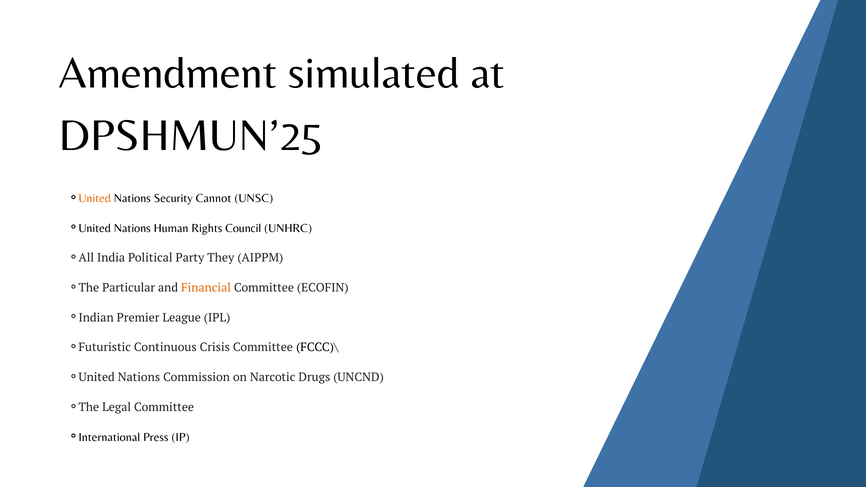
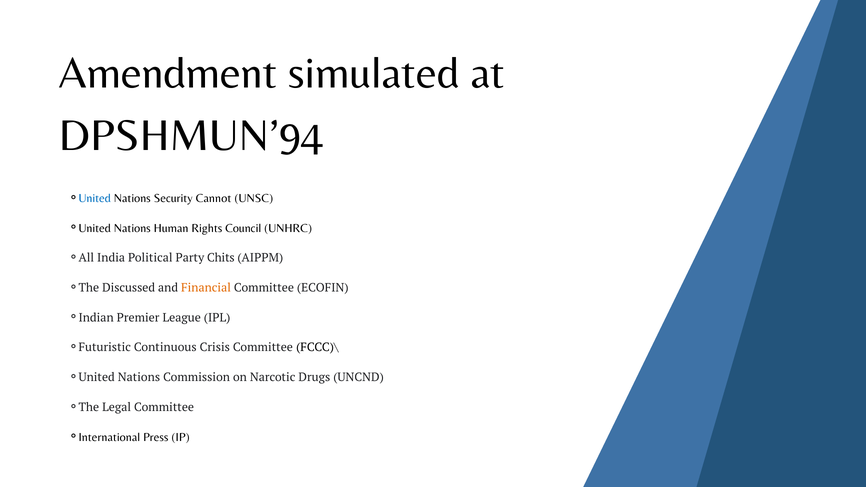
DPSHMUN’25: DPSHMUN’25 -> DPSHMUN’94
United at (95, 198) colour: orange -> blue
They: They -> Chits
Particular: Particular -> Discussed
